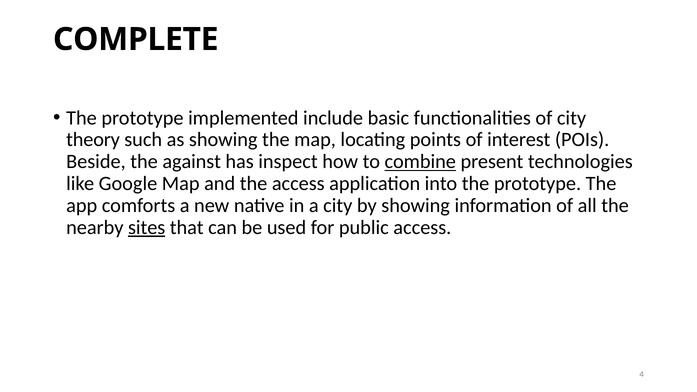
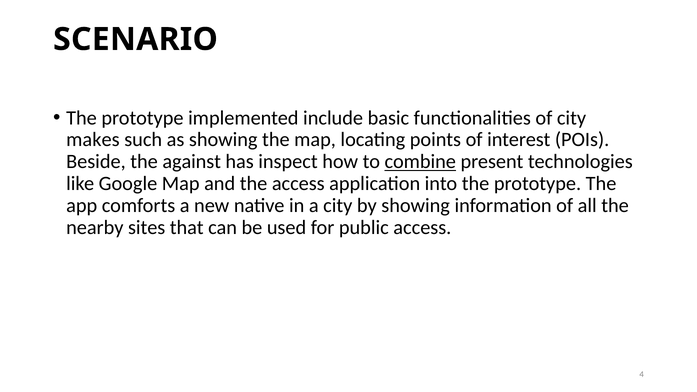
COMPLETE: COMPLETE -> SCENARIO
theory: theory -> makes
sites underline: present -> none
